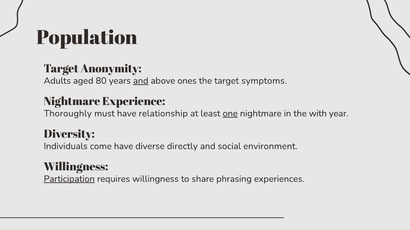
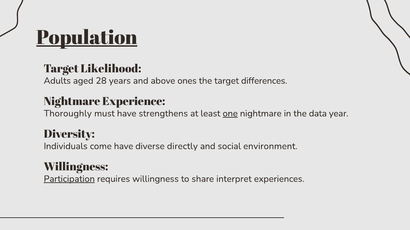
Population underline: none -> present
Anonymity: Anonymity -> Likelihood
80: 80 -> 28
and at (141, 81) underline: present -> none
symptoms: symptoms -> differences
relationship: relationship -> strengthens
with: with -> data
phrasing: phrasing -> interpret
